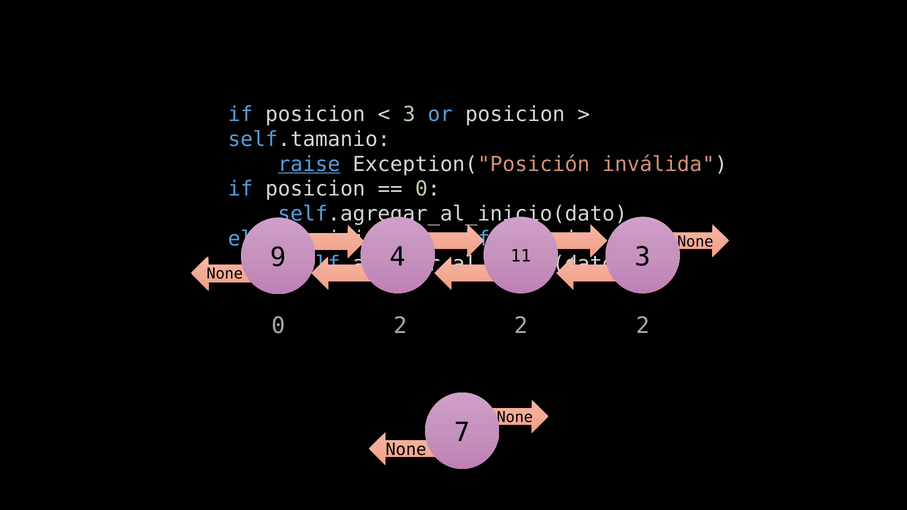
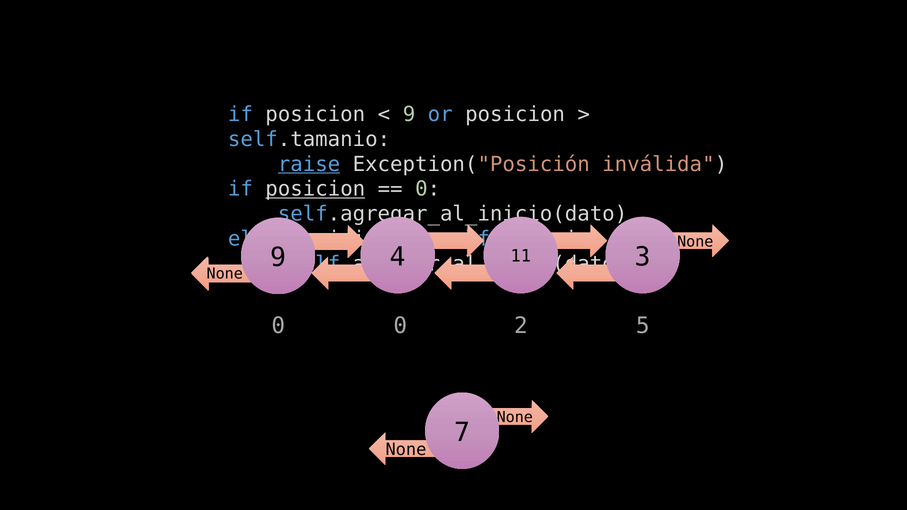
3 at (409, 114): 3 -> 9
posicion at (315, 189) underline: none -> present
0 2: 2 -> 0
2 at (643, 326): 2 -> 5
